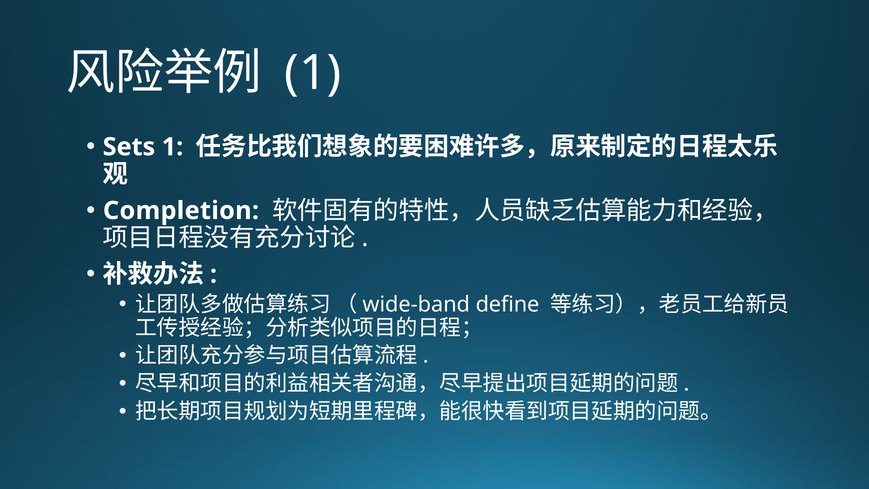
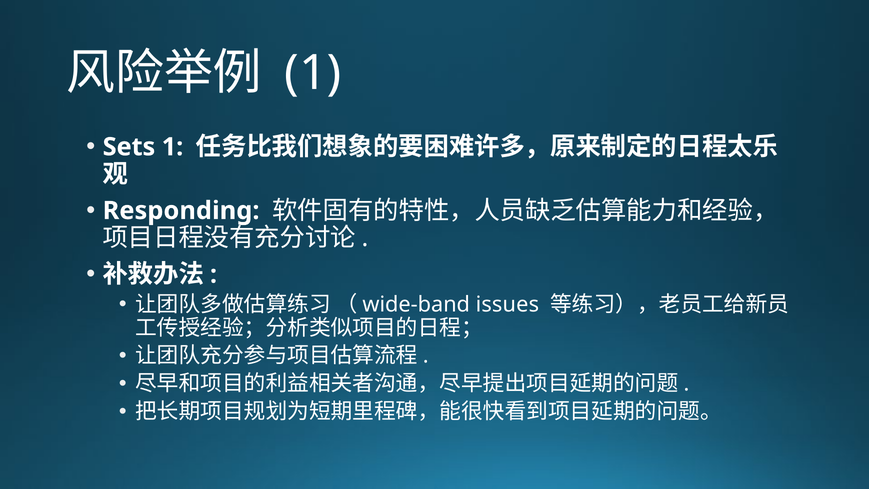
Completion: Completion -> Responding
define: define -> issues
